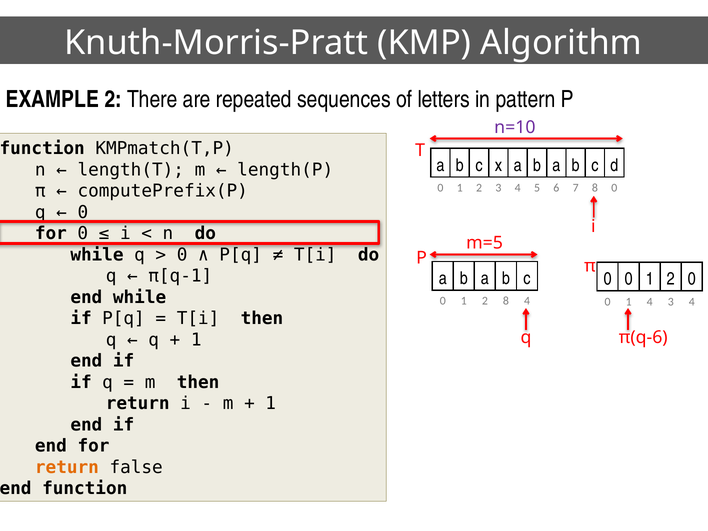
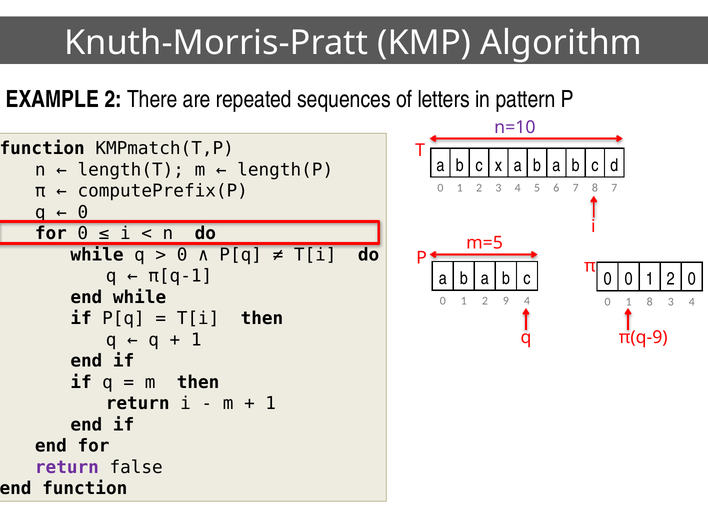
8 0: 0 -> 7
2 8: 8 -> 9
4 at (650, 302): 4 -> 8
π(q-6: π(q-6 -> π(q-9
return at (67, 467) colour: orange -> purple
